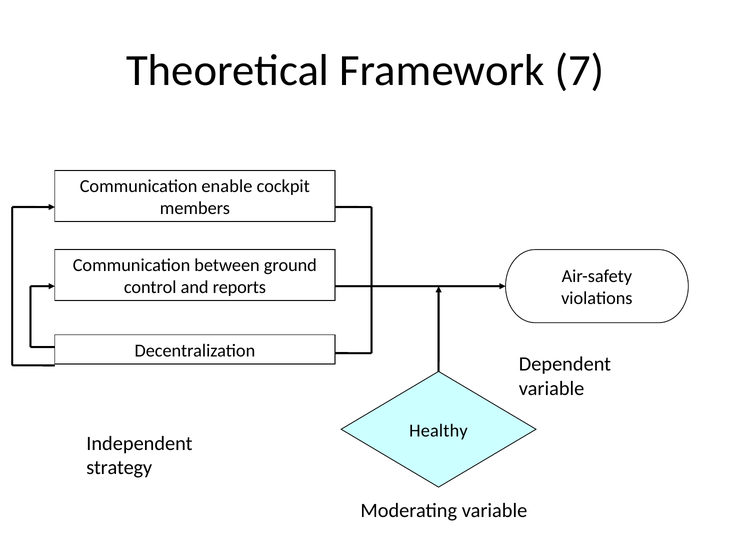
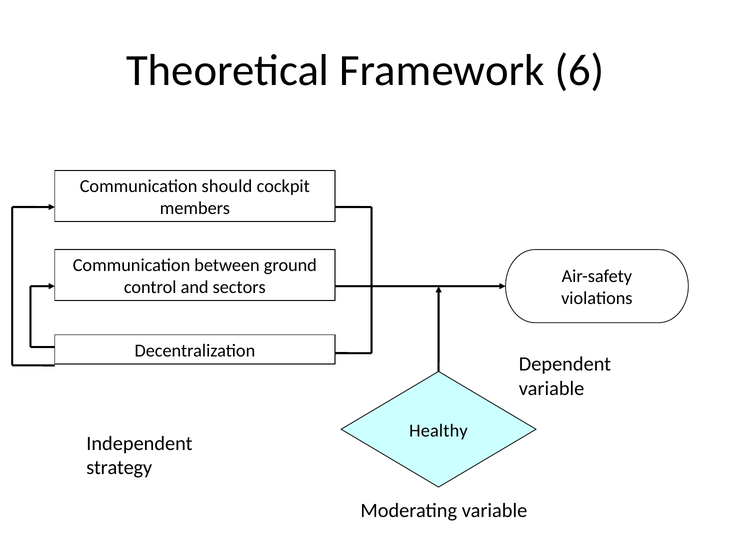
7: 7 -> 6
enable: enable -> should
reports: reports -> sectors
